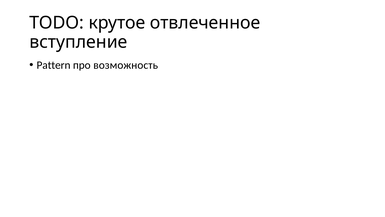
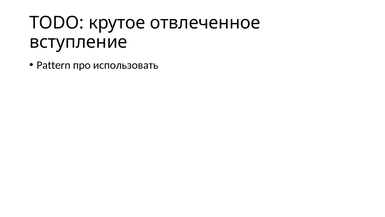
возможность: возможность -> использовать
